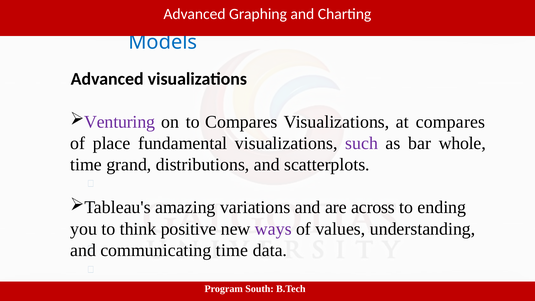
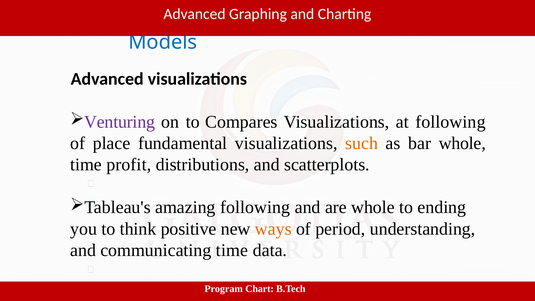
at compares: compares -> following
such colour: purple -> orange
grand: grand -> profit
amazing variations: variations -> following
are across: across -> whole
ways colour: purple -> orange
values: values -> period
South: South -> Chart
